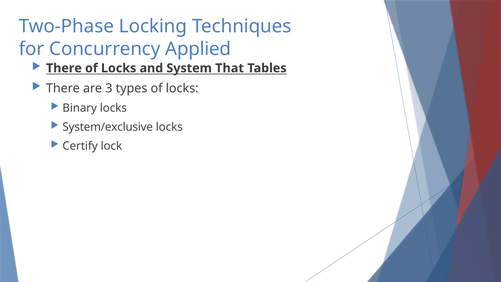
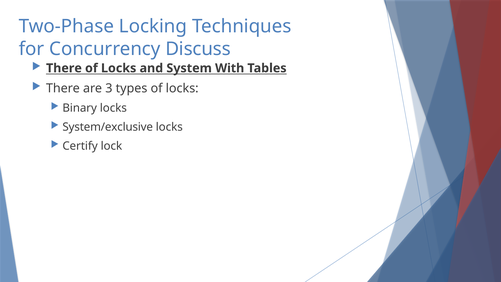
Applied: Applied -> Discuss
That: That -> With
